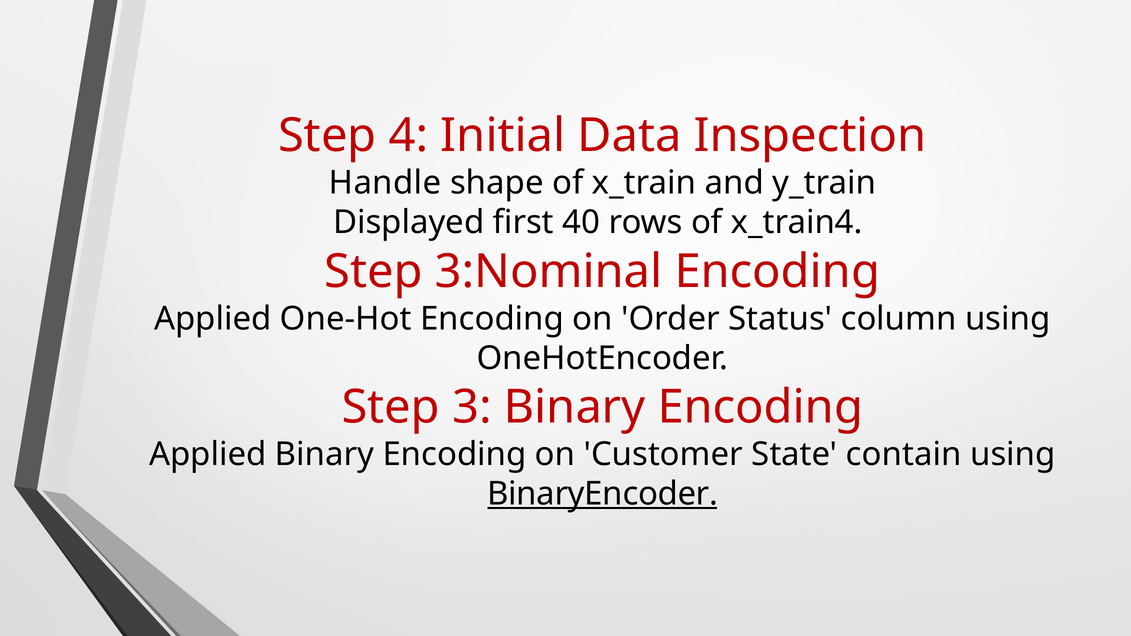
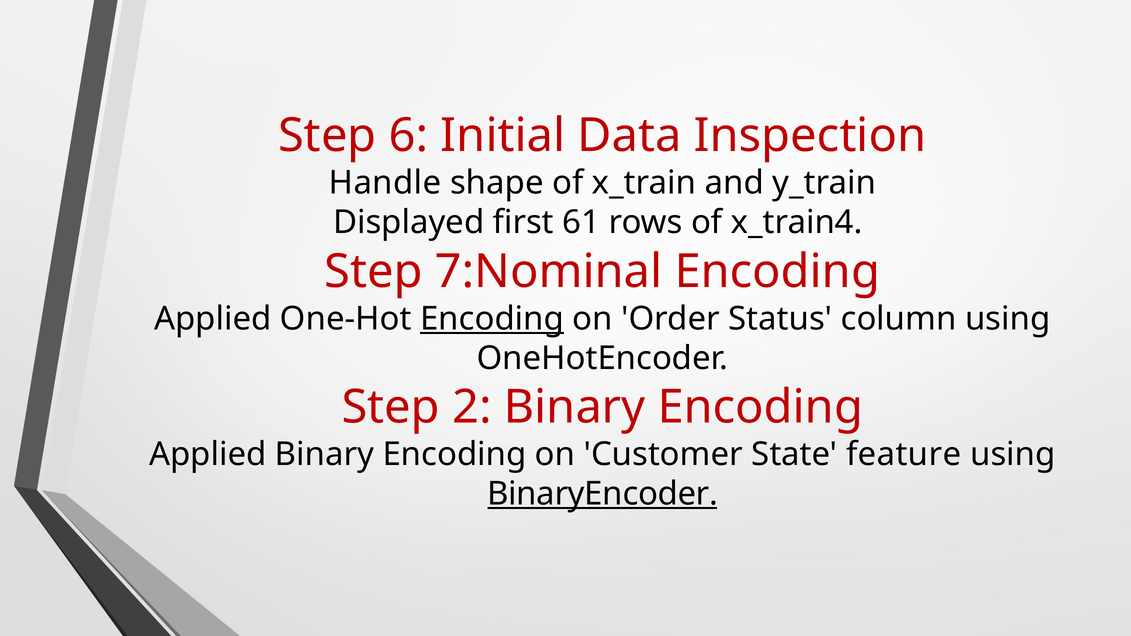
4: 4 -> 6
40: 40 -> 61
3:Nominal: 3:Nominal -> 7:Nominal
Encoding at (492, 319) underline: none -> present
3: 3 -> 2
contain: contain -> feature
